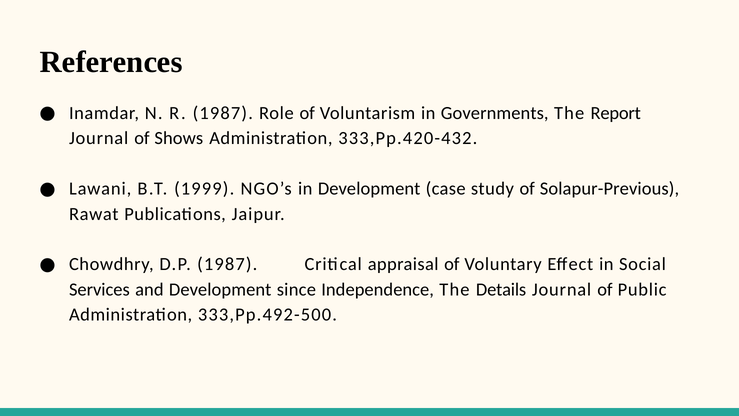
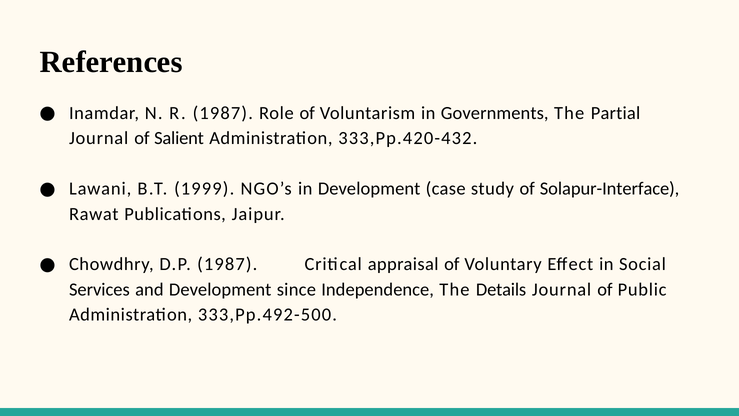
Report: Report -> Partial
Shows: Shows -> Salient
Solapur-Previous: Solapur-Previous -> Solapur-Interface
